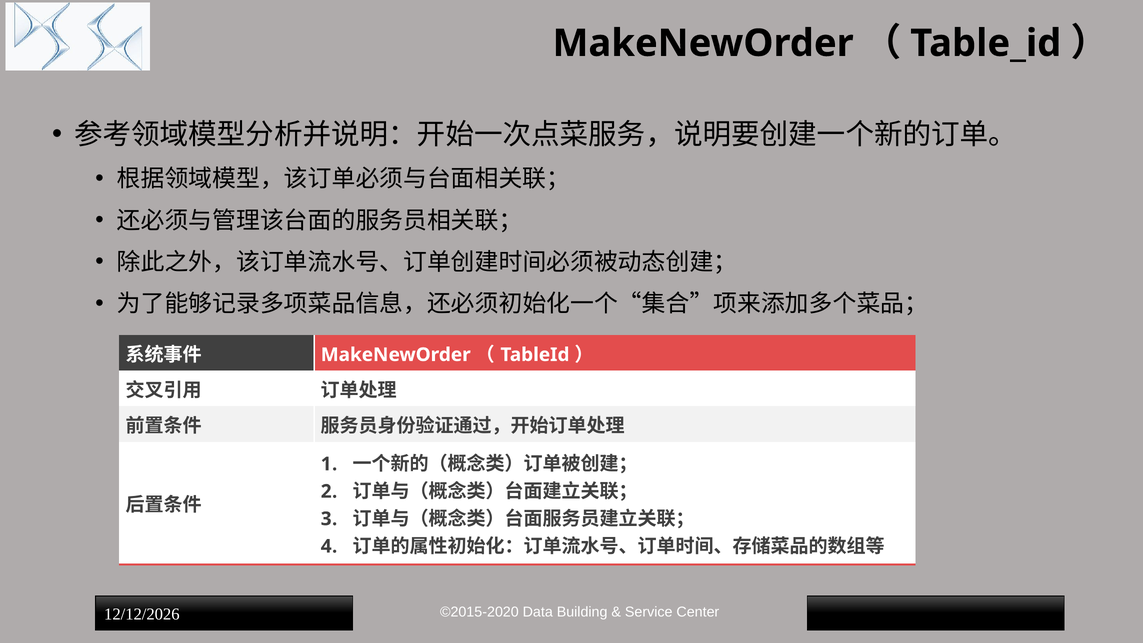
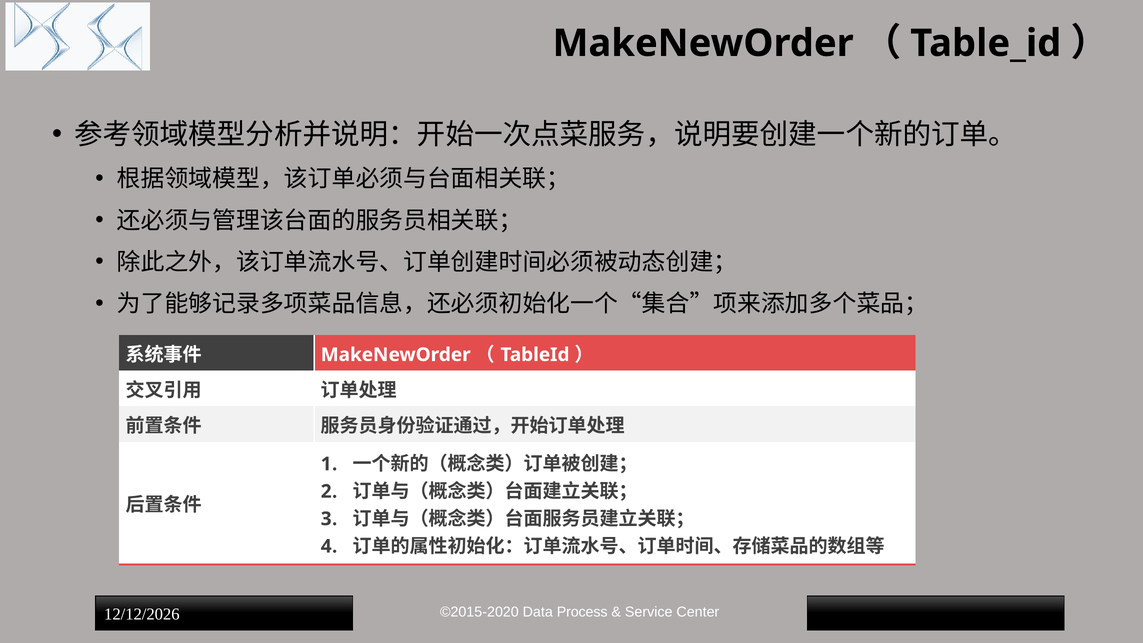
Building: Building -> Process
